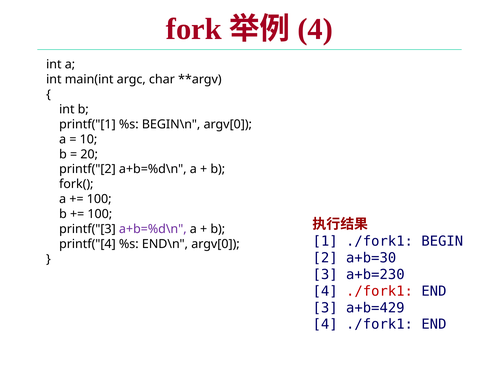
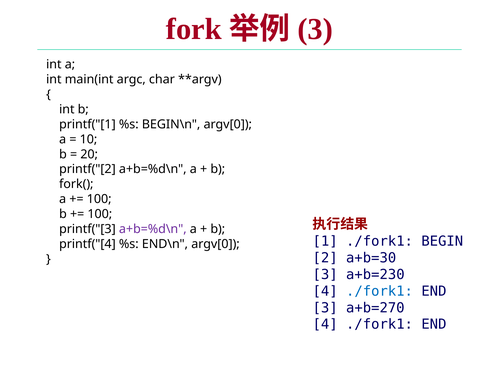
4 at (315, 29): 4 -> 3
./fork1 at (379, 291) colour: red -> blue
a+b=429: a+b=429 -> a+b=270
